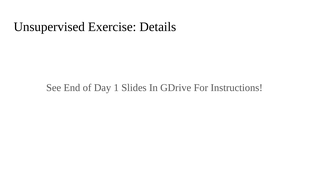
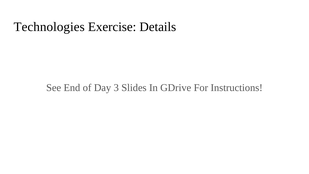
Unsupervised: Unsupervised -> Technologies
1: 1 -> 3
